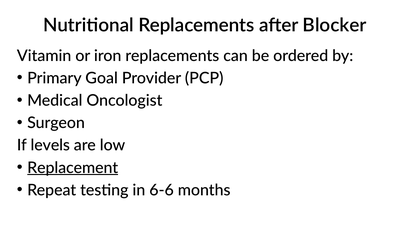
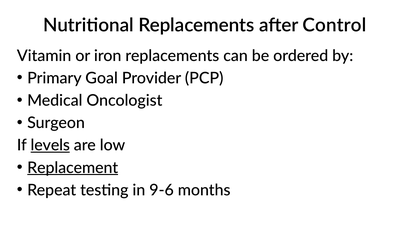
Blocker: Blocker -> Control
levels underline: none -> present
6-6: 6-6 -> 9-6
